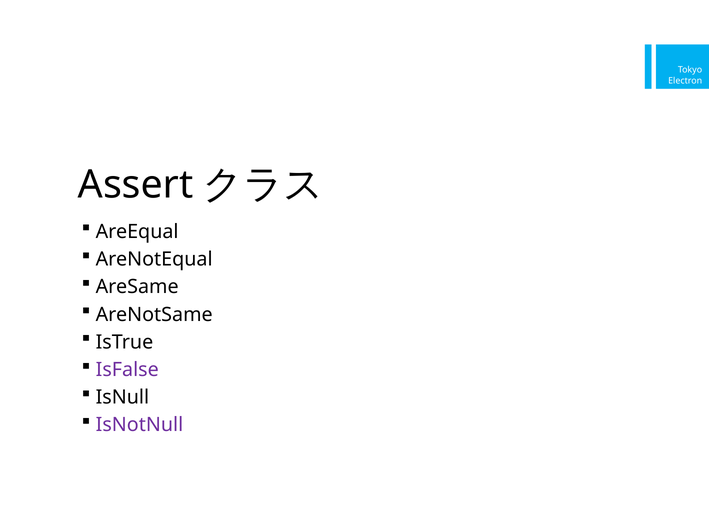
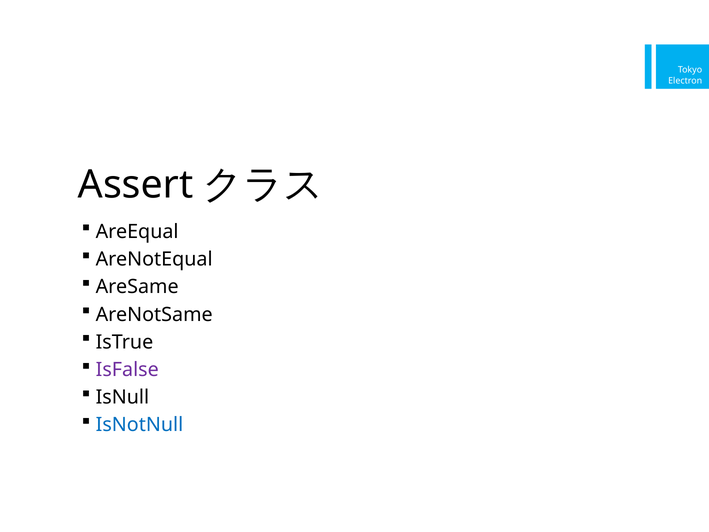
IsNotNull colour: purple -> blue
